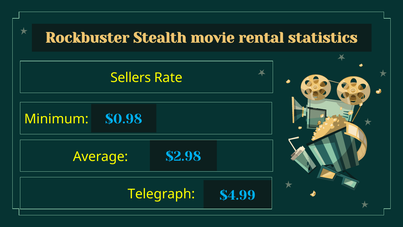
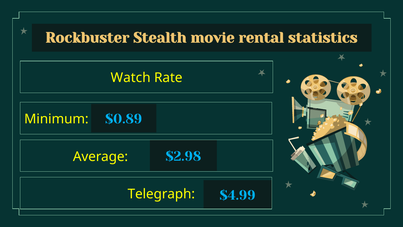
Sellers: Sellers -> Watch
$0.98: $0.98 -> $0.89
